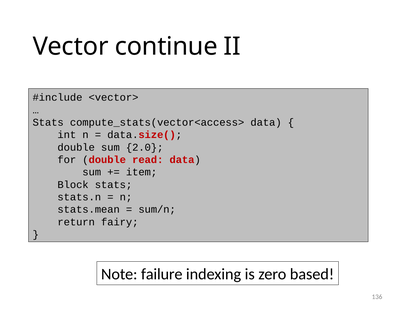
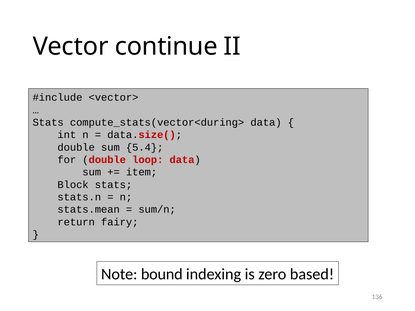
compute_stats(vector<access>: compute_stats(vector<access> -> compute_stats(vector<during>
2.0: 2.0 -> 5.4
read: read -> loop
failure: failure -> bound
